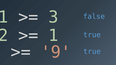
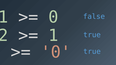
3 at (53, 17): 3 -> 0
9 at (56, 52): 9 -> 0
